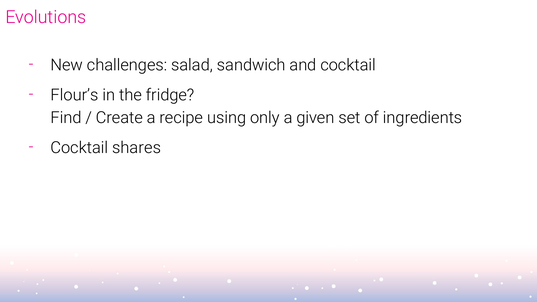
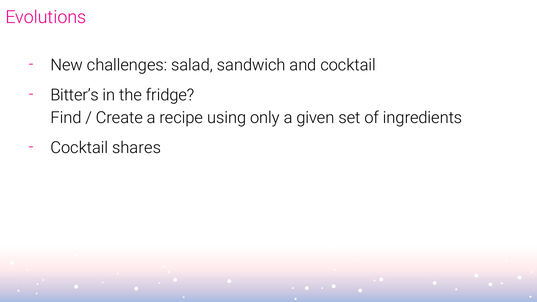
Flour’s: Flour’s -> Bitter’s
